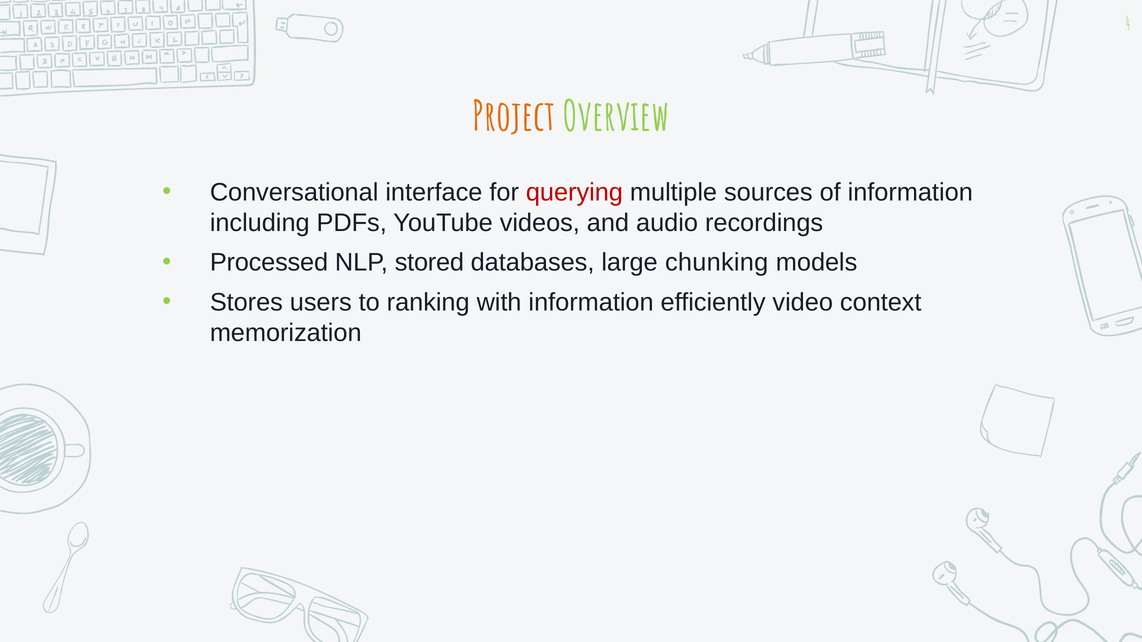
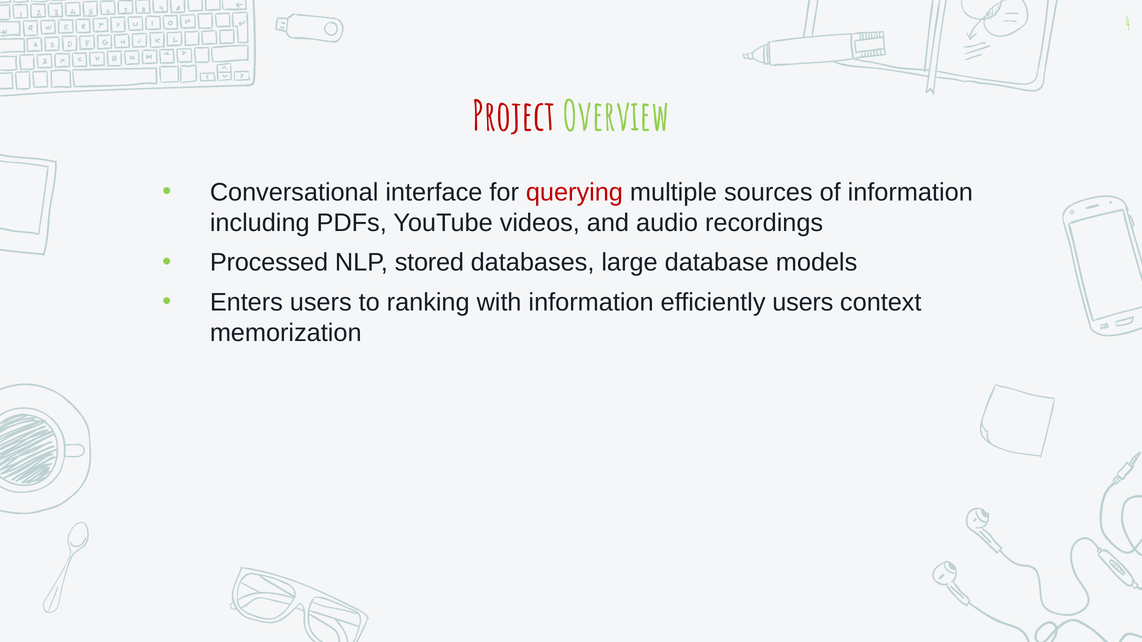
Project colour: orange -> red
chunking: chunking -> database
Stores: Stores -> Enters
efficiently video: video -> users
